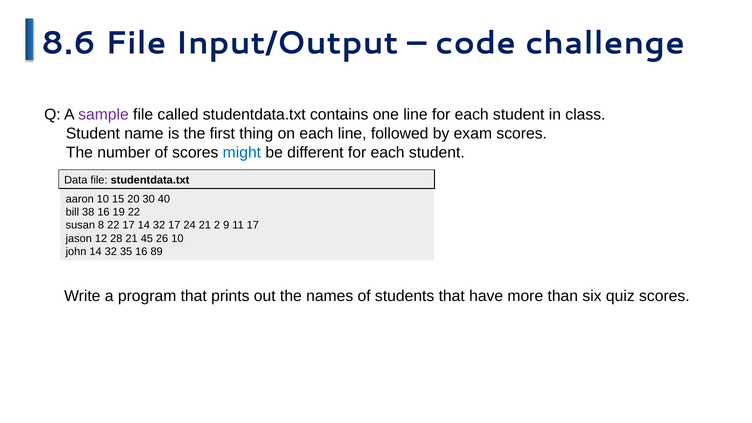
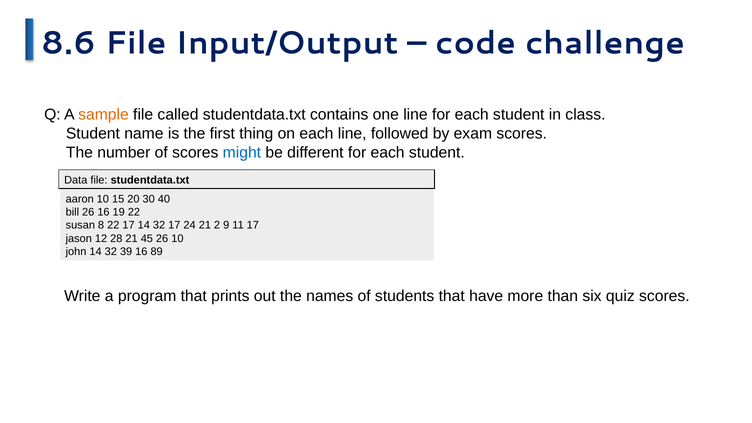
sample colour: purple -> orange
bill 38: 38 -> 26
35: 35 -> 39
